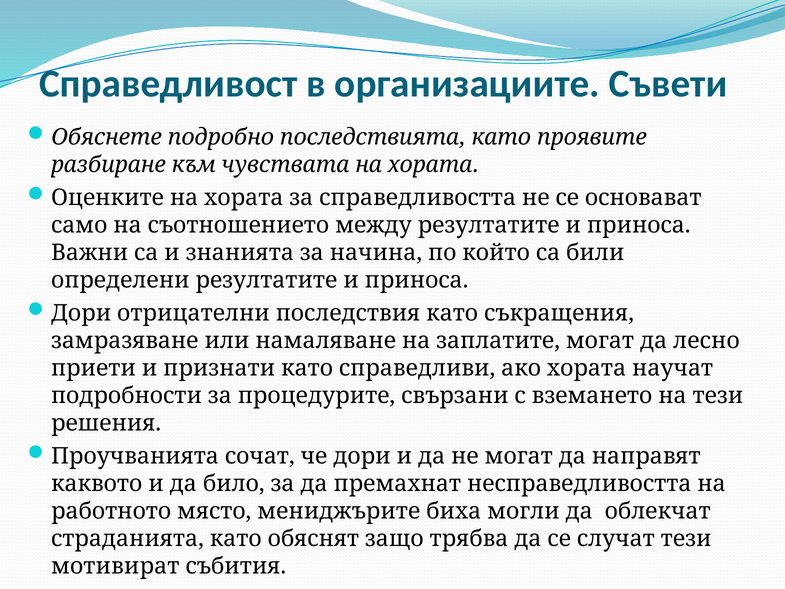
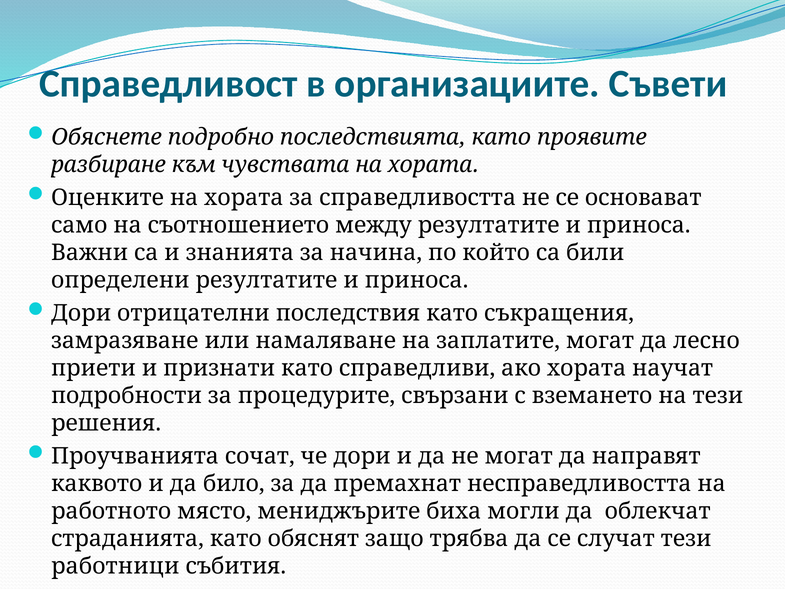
мотивират: мотивират -> работници
